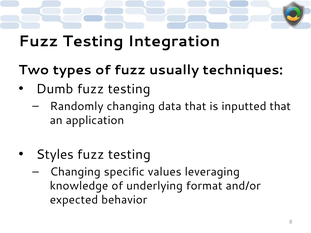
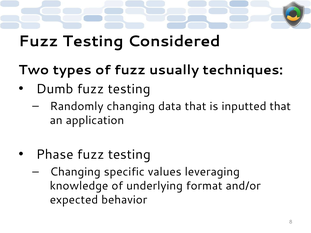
Integration: Integration -> Considered
Styles: Styles -> Phase
